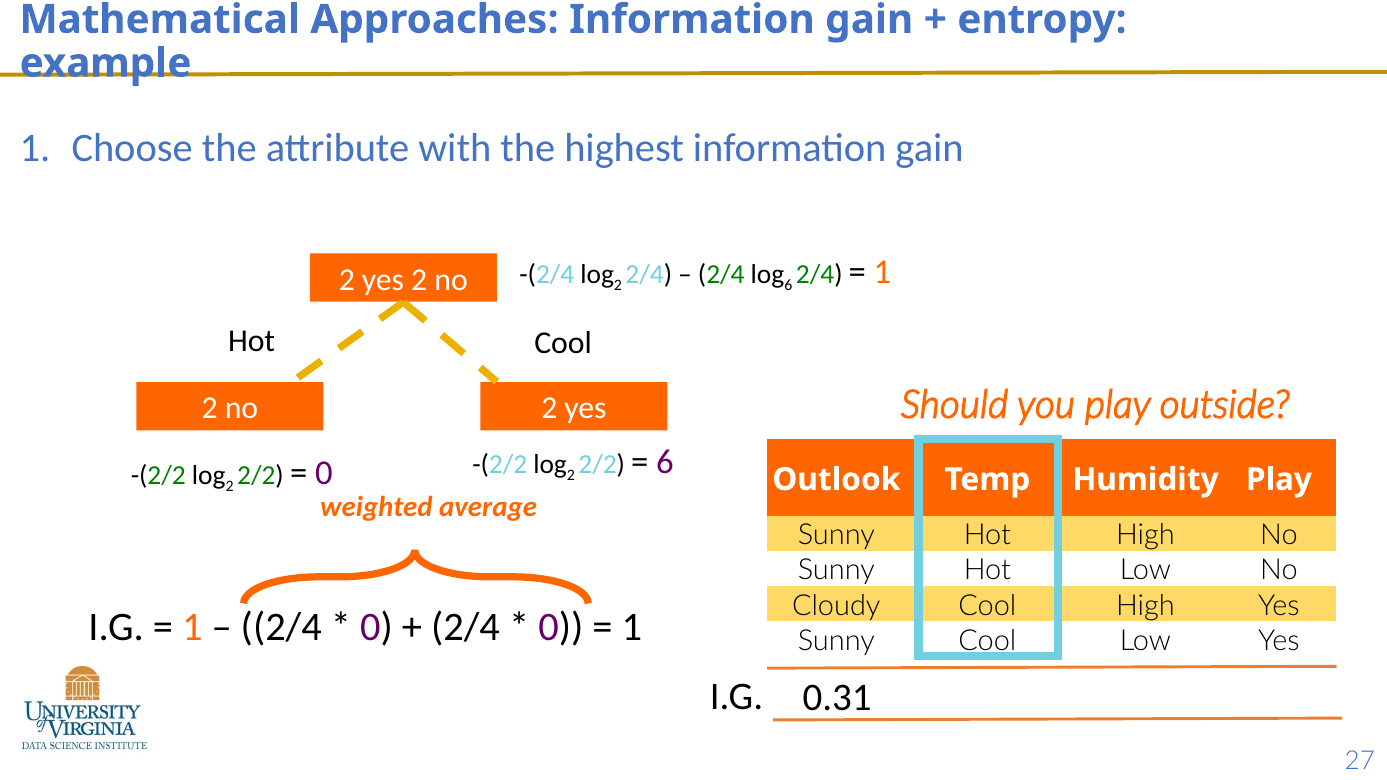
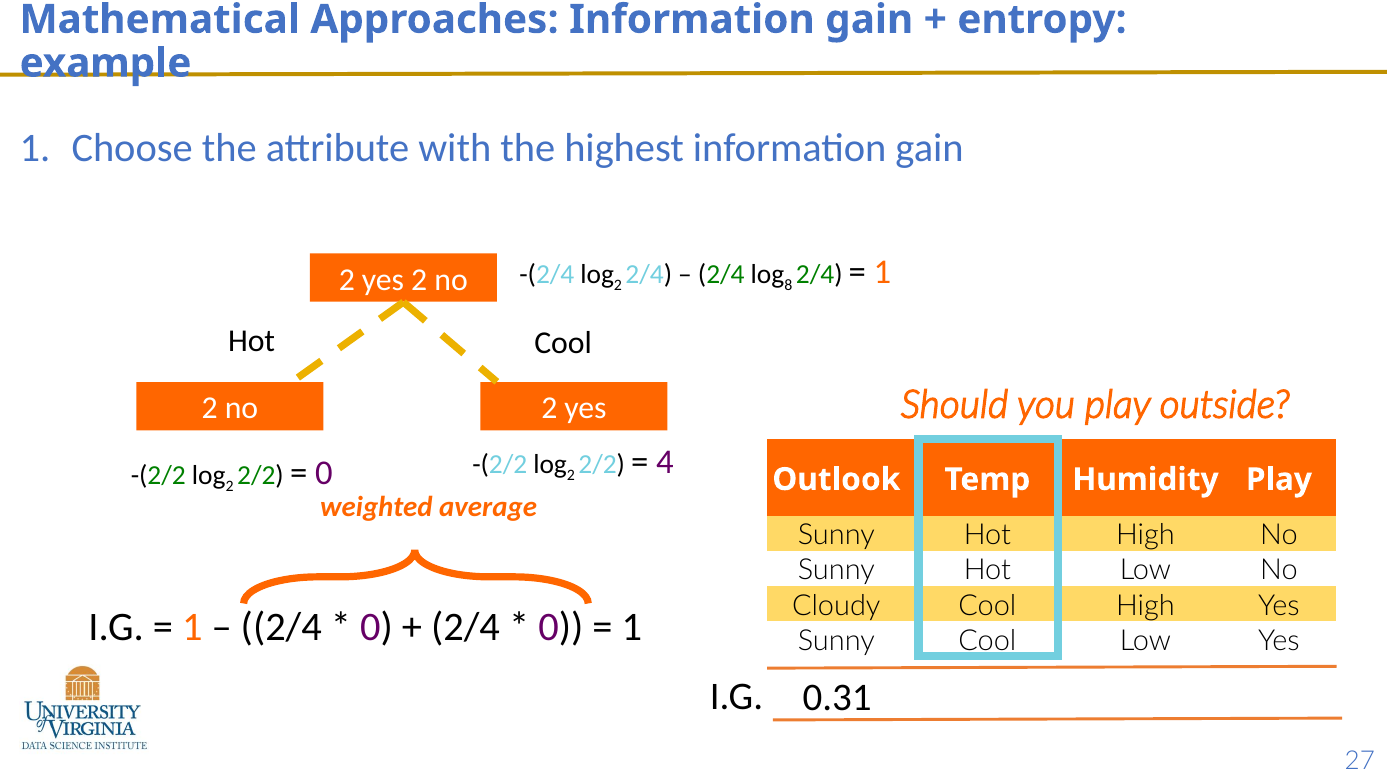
6 at (788, 285): 6 -> 8
6 at (665, 463): 6 -> 4
